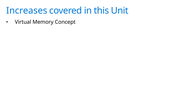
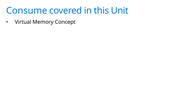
Increases: Increases -> Consume
